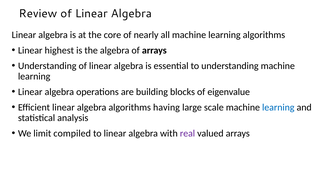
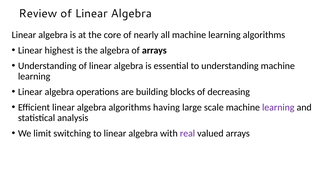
eigenvalue: eigenvalue -> decreasing
learning at (278, 107) colour: blue -> purple
compiled: compiled -> switching
